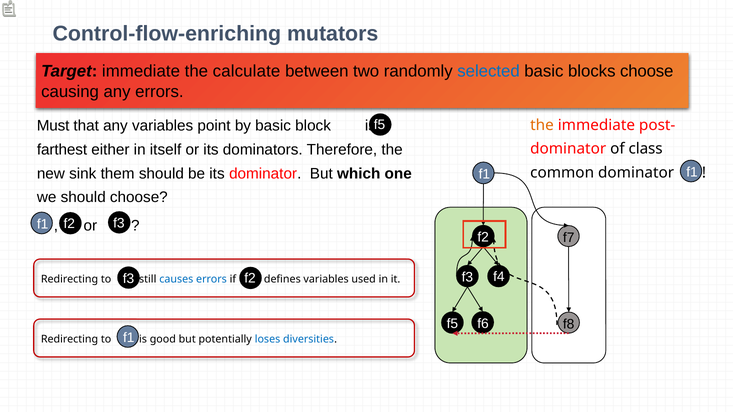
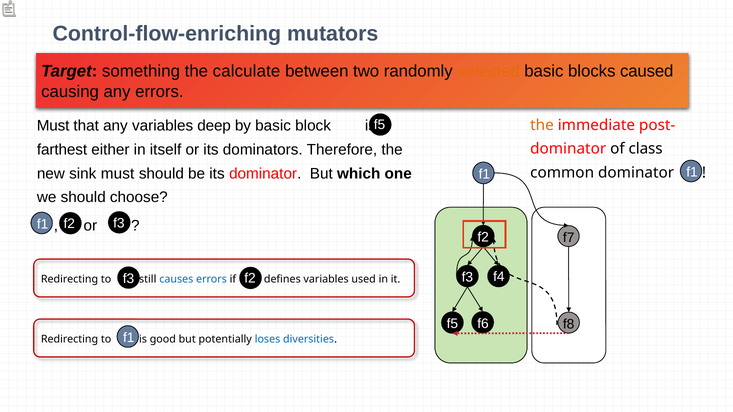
Target immediate: immediate -> something
selected colour: blue -> orange
blocks choose: choose -> caused
point: point -> deep
sink them: them -> must
